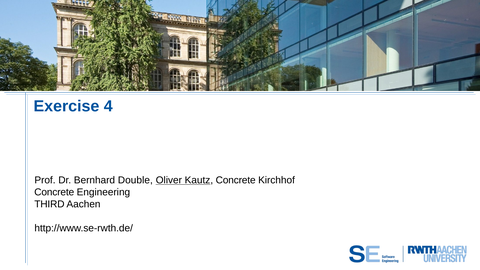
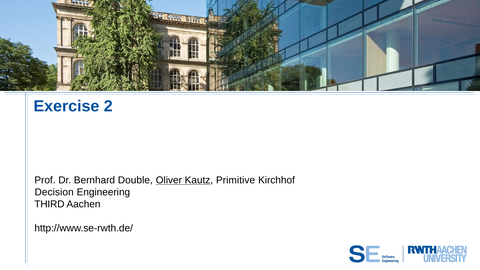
4: 4 -> 2
Kautz Concrete: Concrete -> Primitive
Concrete at (54, 192): Concrete -> Decision
